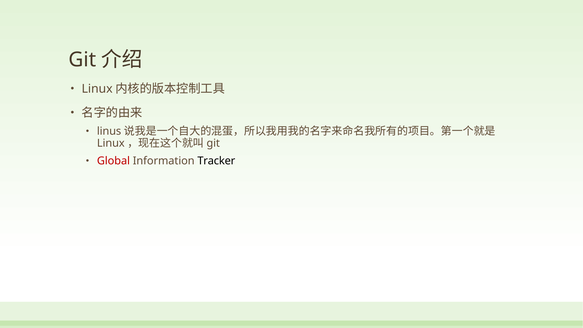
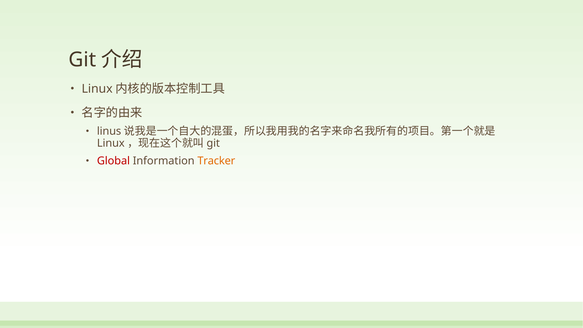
Tracker colour: black -> orange
